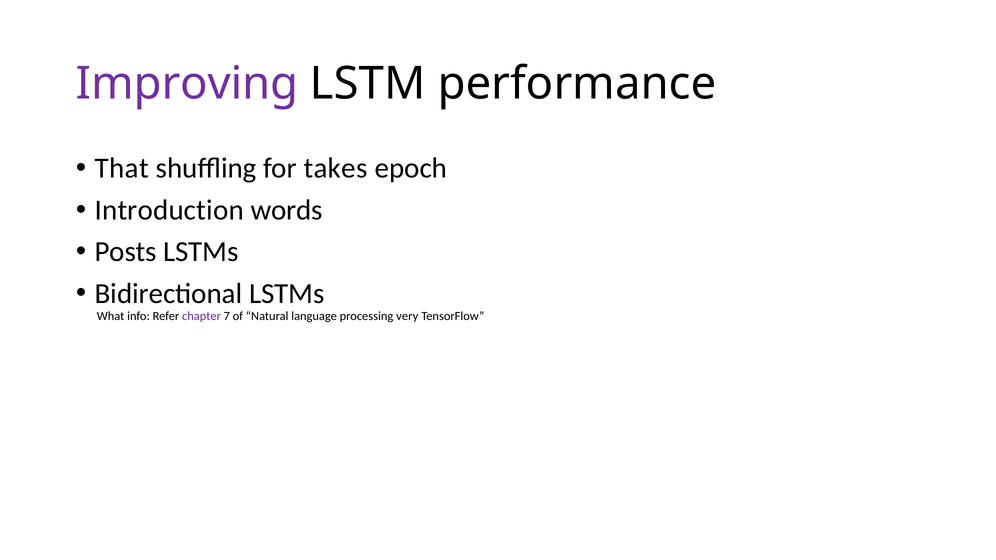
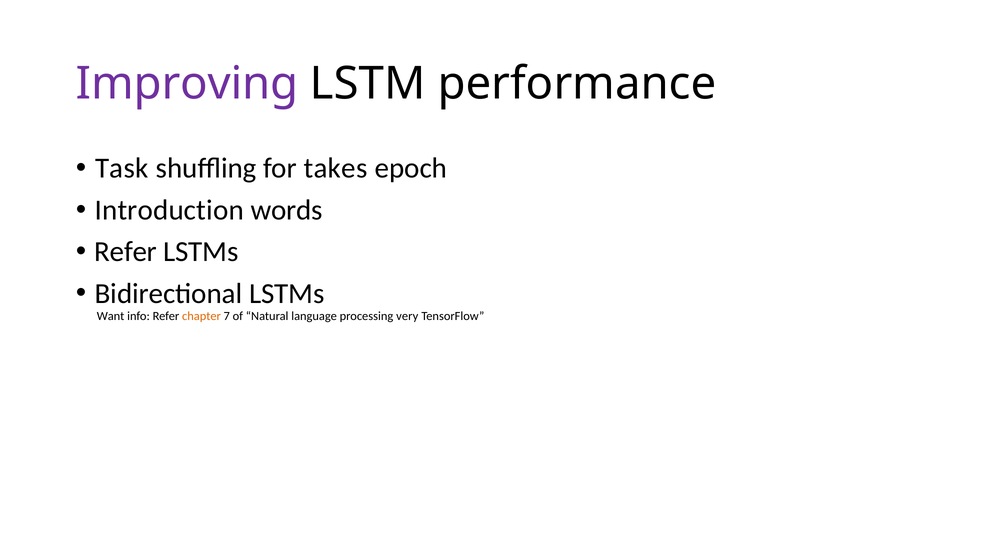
That: That -> Task
Posts at (126, 252): Posts -> Refer
What: What -> Want
chapter colour: purple -> orange
